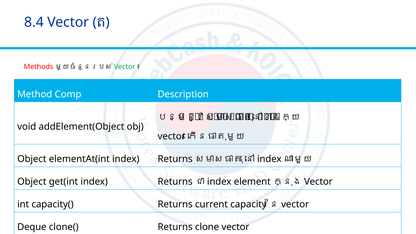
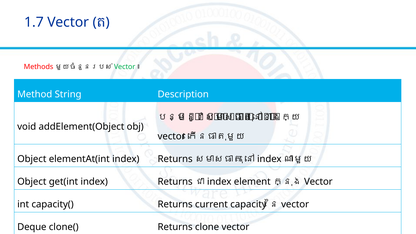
8.4: 8.4 -> 1.7
Comp: Comp -> String
